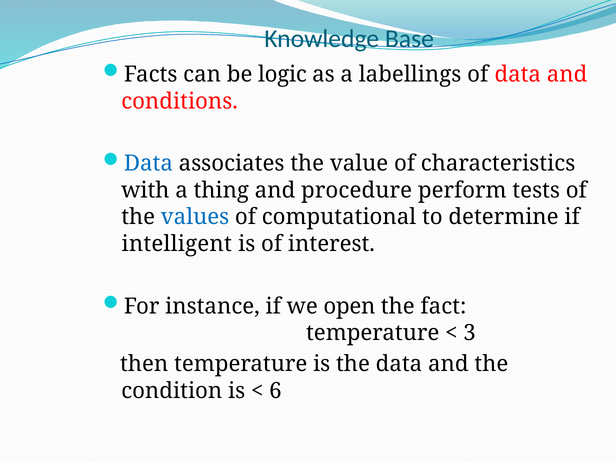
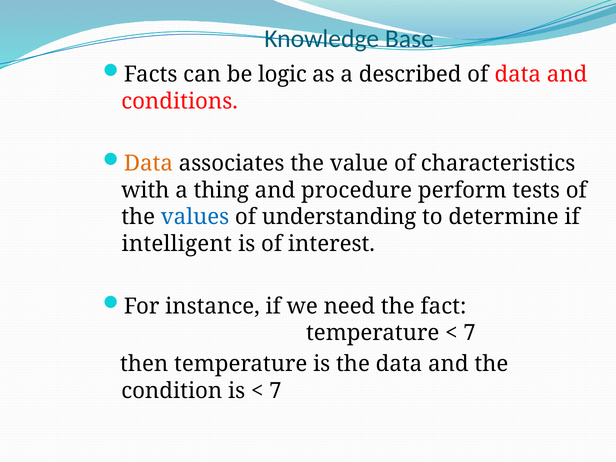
labellings: labellings -> described
Data at (148, 164) colour: blue -> orange
computational: computational -> understanding
open: open -> need
3 at (470, 333): 3 -> 7
6 at (275, 391): 6 -> 7
